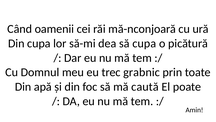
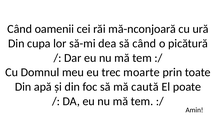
să cupa: cupa -> când
grabnic: grabnic -> moarte
